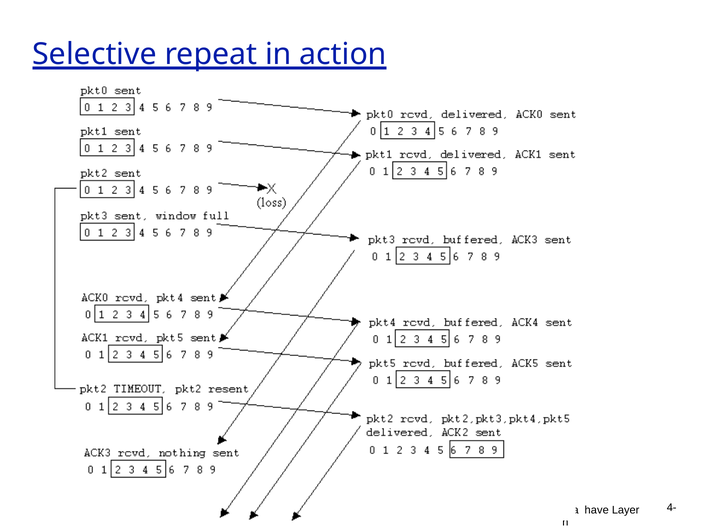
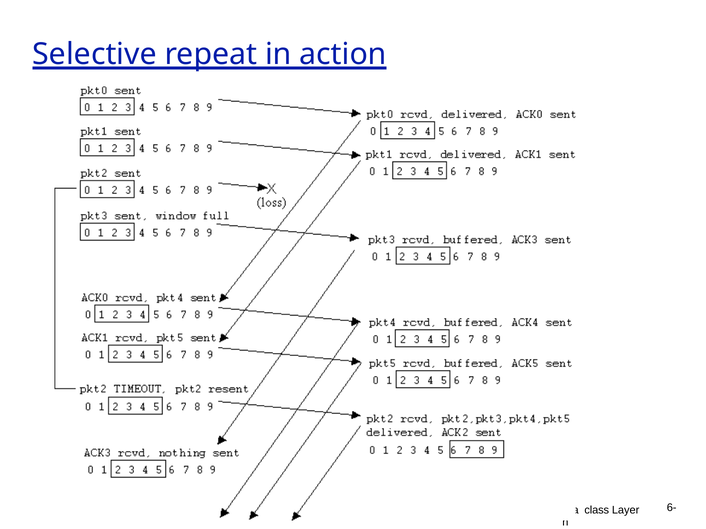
4-: 4- -> 6-
have: have -> class
